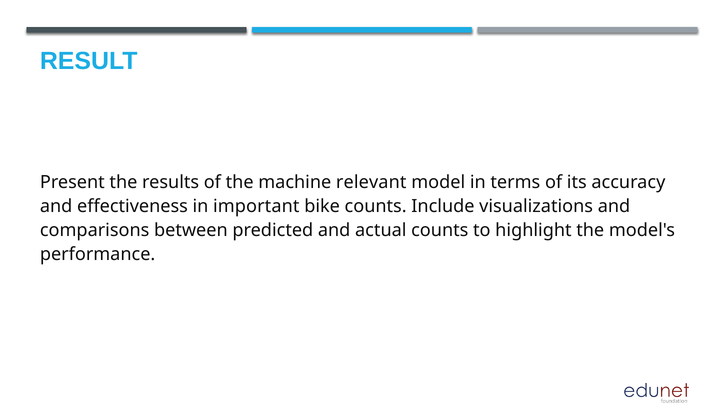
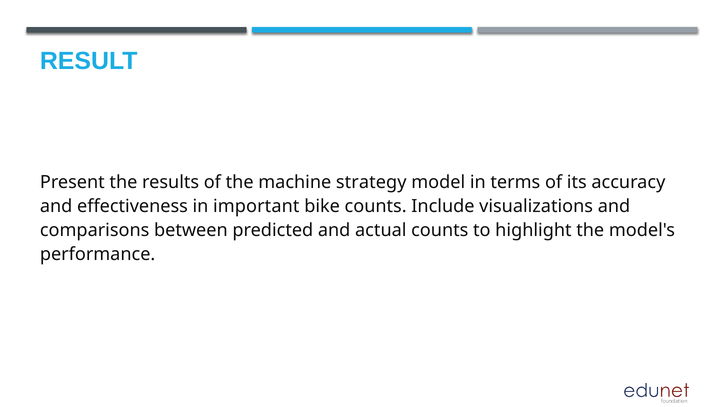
relevant: relevant -> strategy
